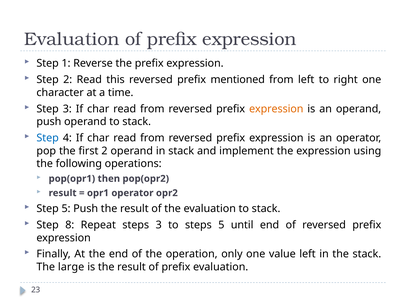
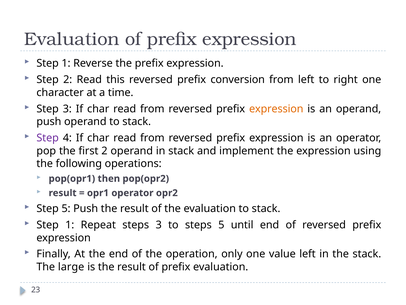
mentioned: mentioned -> conversion
Step at (48, 138) colour: blue -> purple
8 at (70, 225): 8 -> 1
